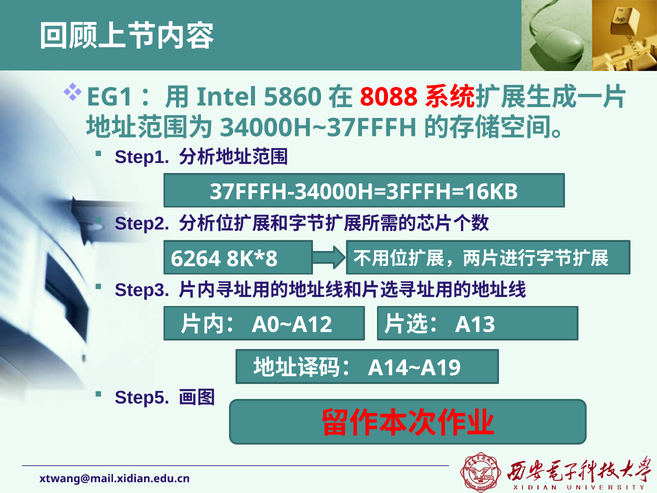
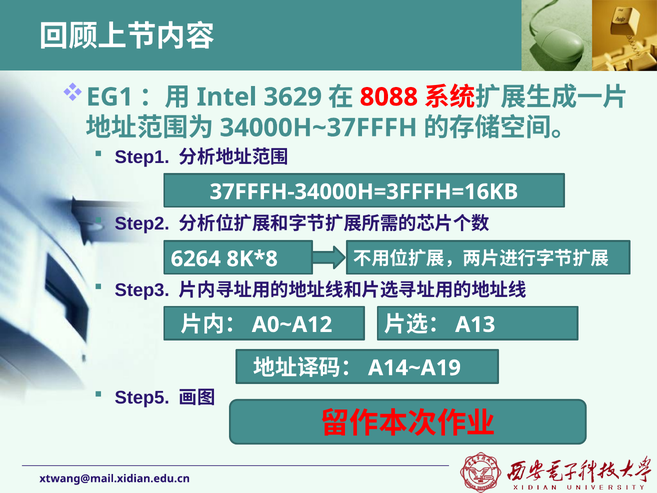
5860: 5860 -> 3629
